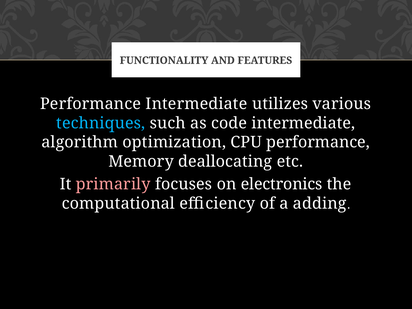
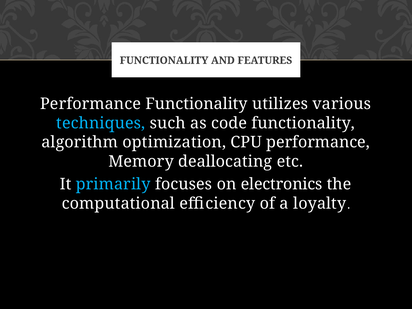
Performance Intermediate: Intermediate -> Functionality
code intermediate: intermediate -> functionality
primarily colour: pink -> light blue
adding: adding -> loyalty
